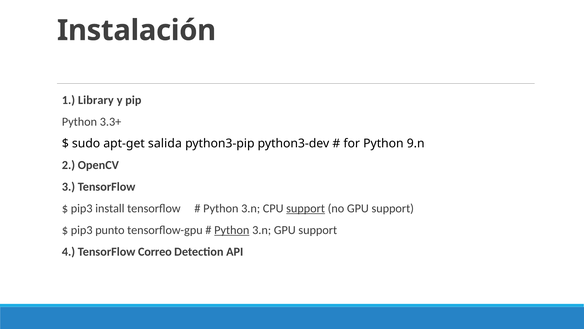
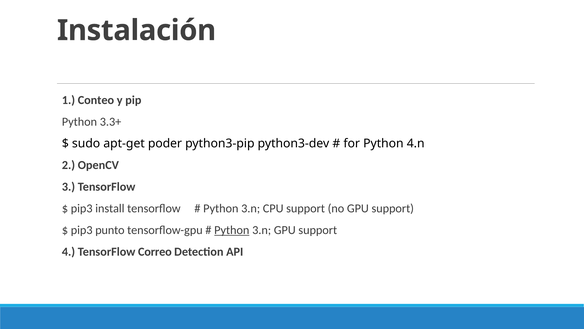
Library: Library -> Conteo
salida: salida -> poder
9.n: 9.n -> 4.n
support at (306, 208) underline: present -> none
